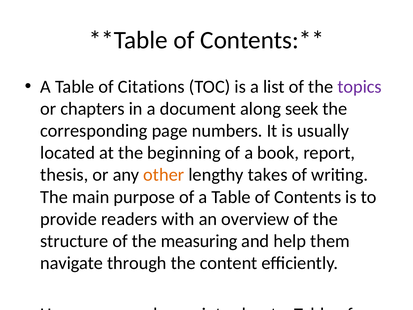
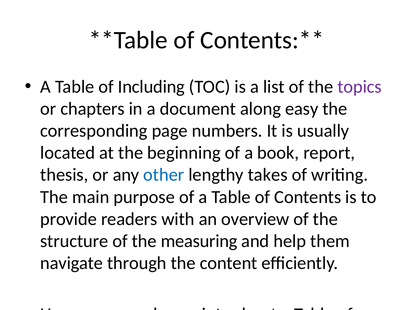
Citations: Citations -> Including
along seek: seek -> easy
other colour: orange -> blue
